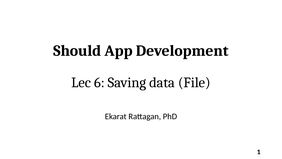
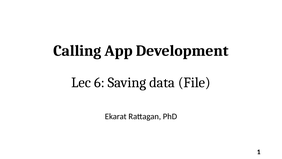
Should: Should -> Calling
